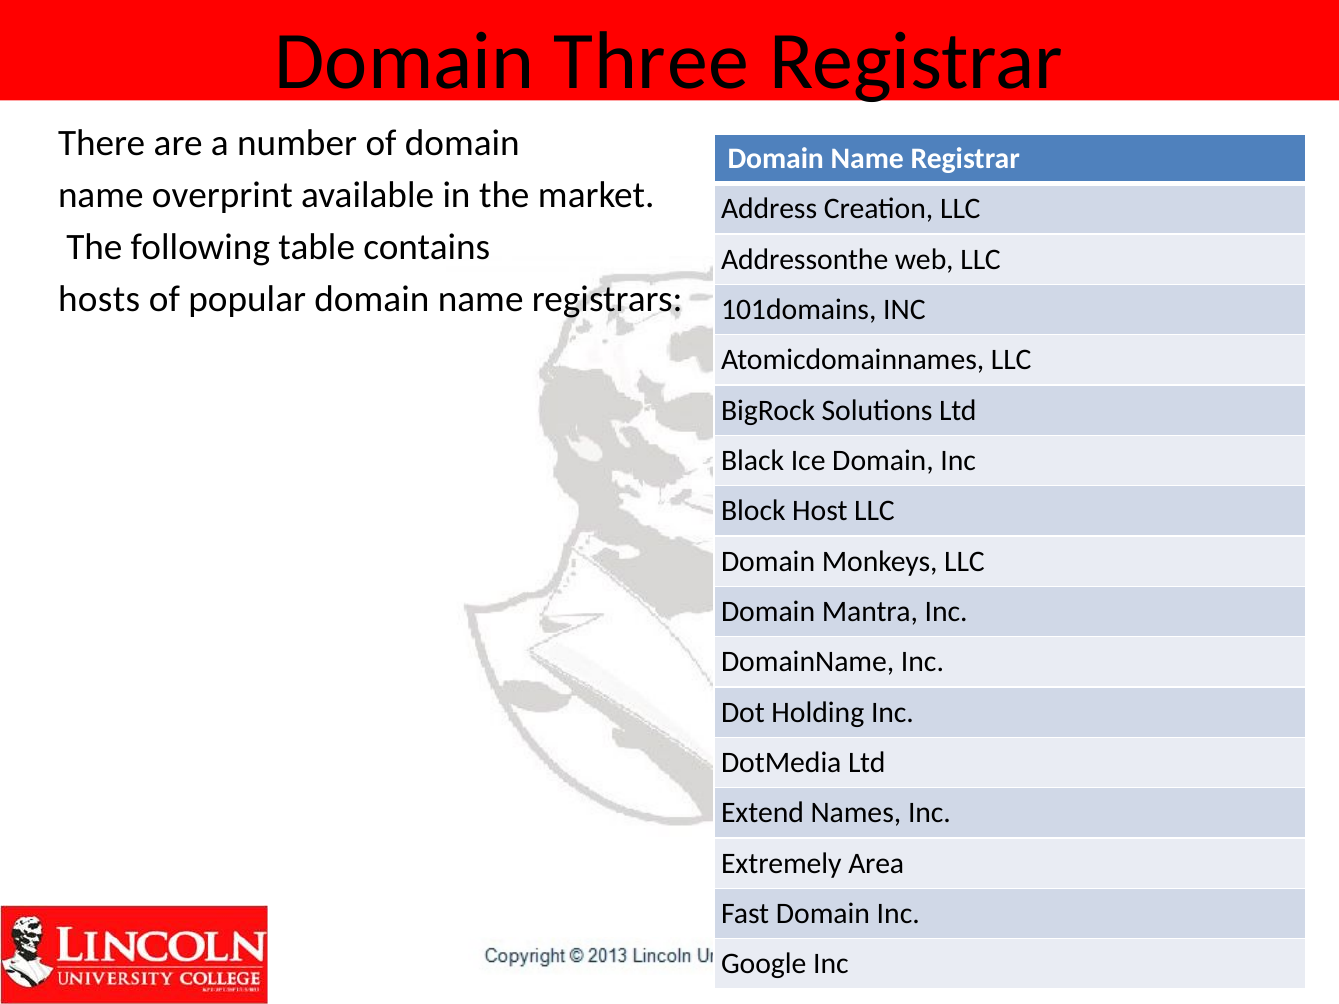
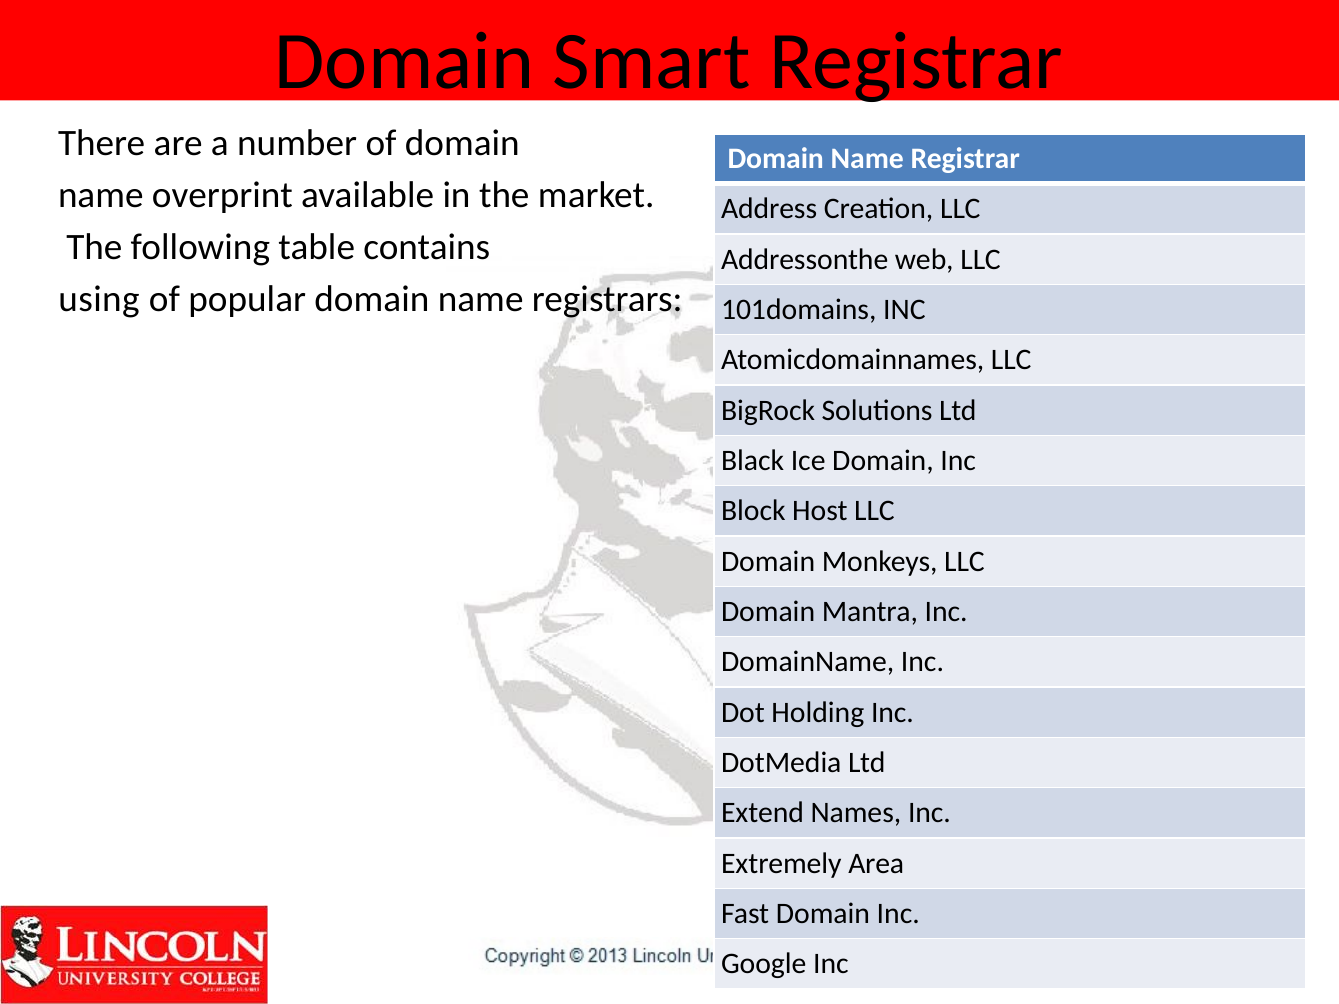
Three: Three -> Smart
hosts: hosts -> using
